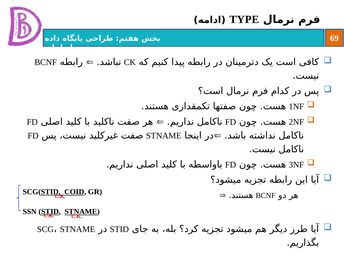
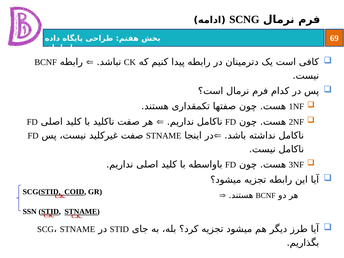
TYPE: TYPE -> SCNG
